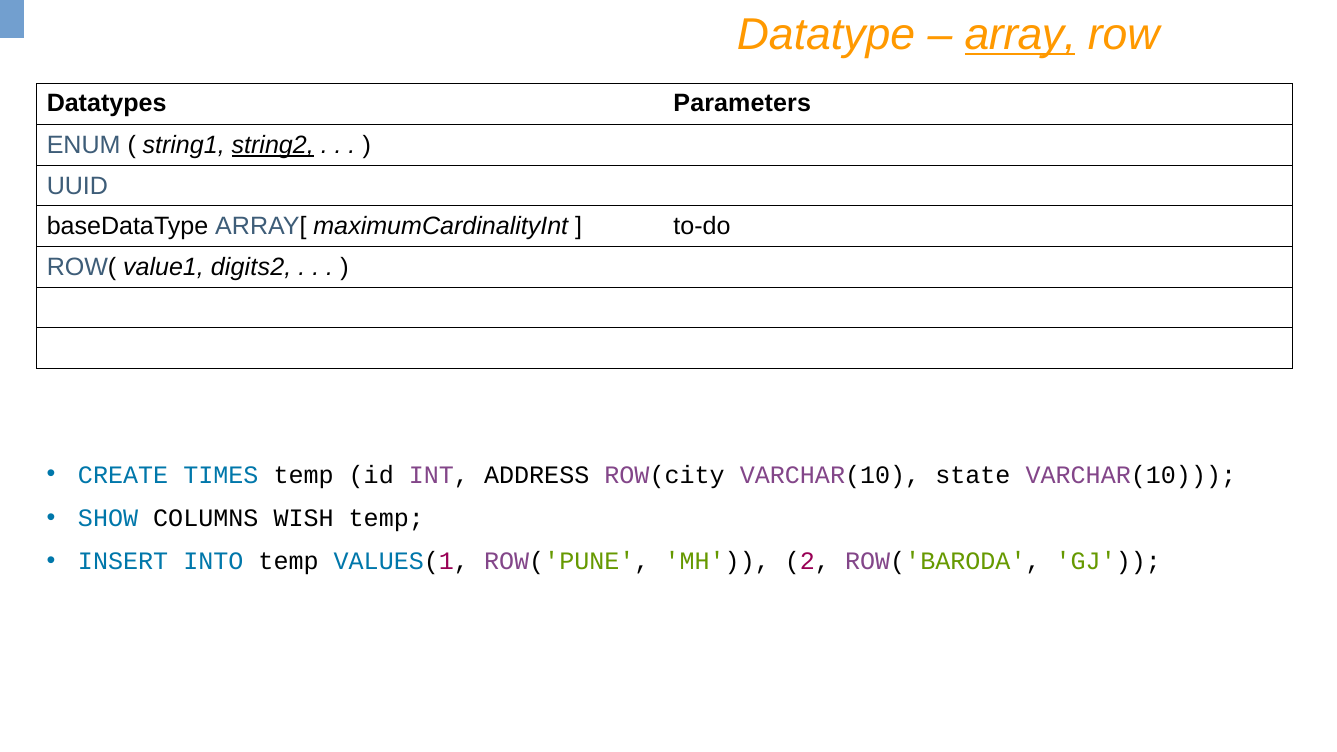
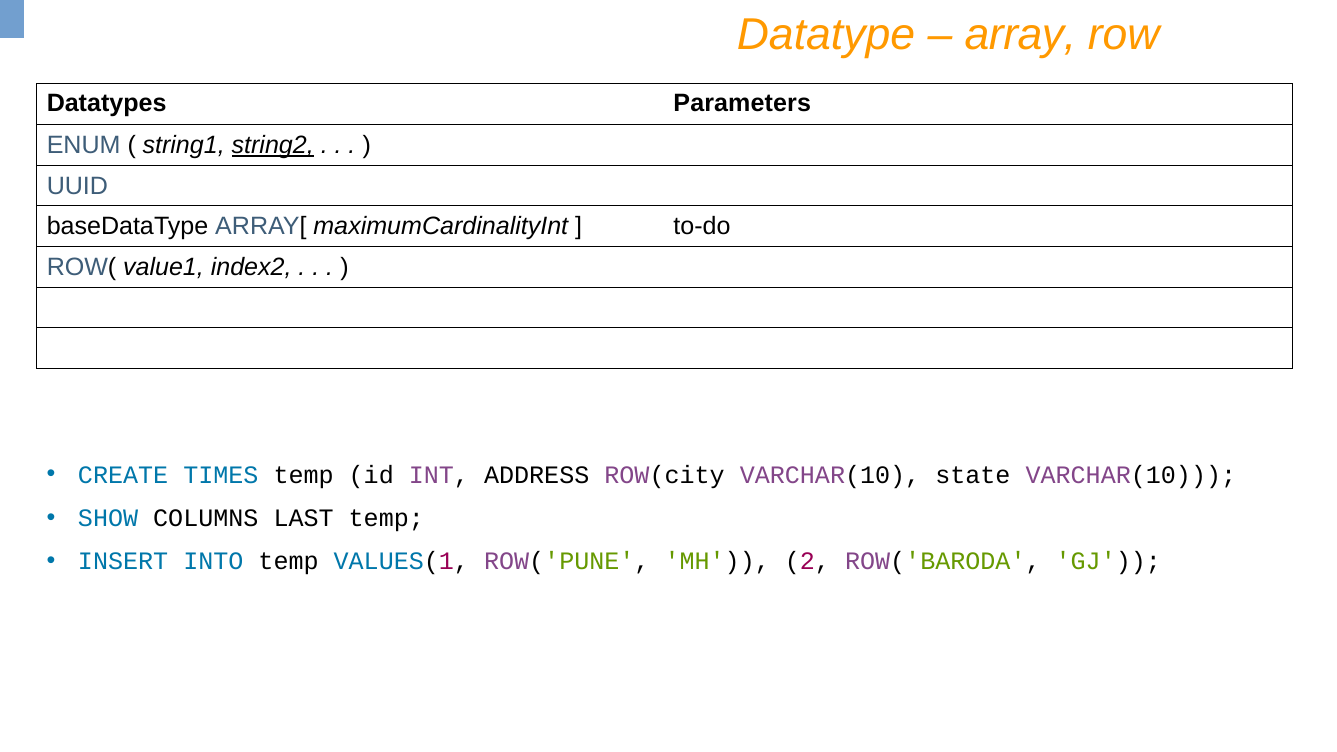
array underline: present -> none
digits2: digits2 -> index2
WISH: WISH -> LAST
